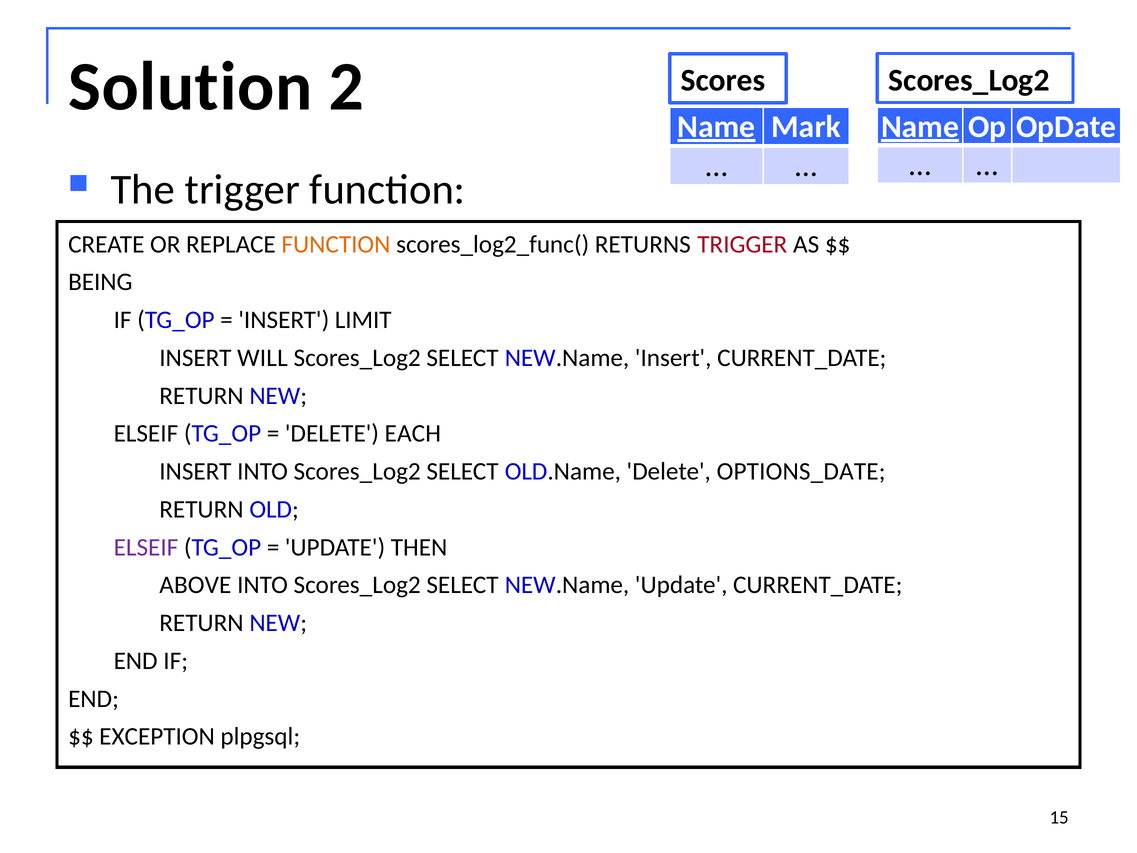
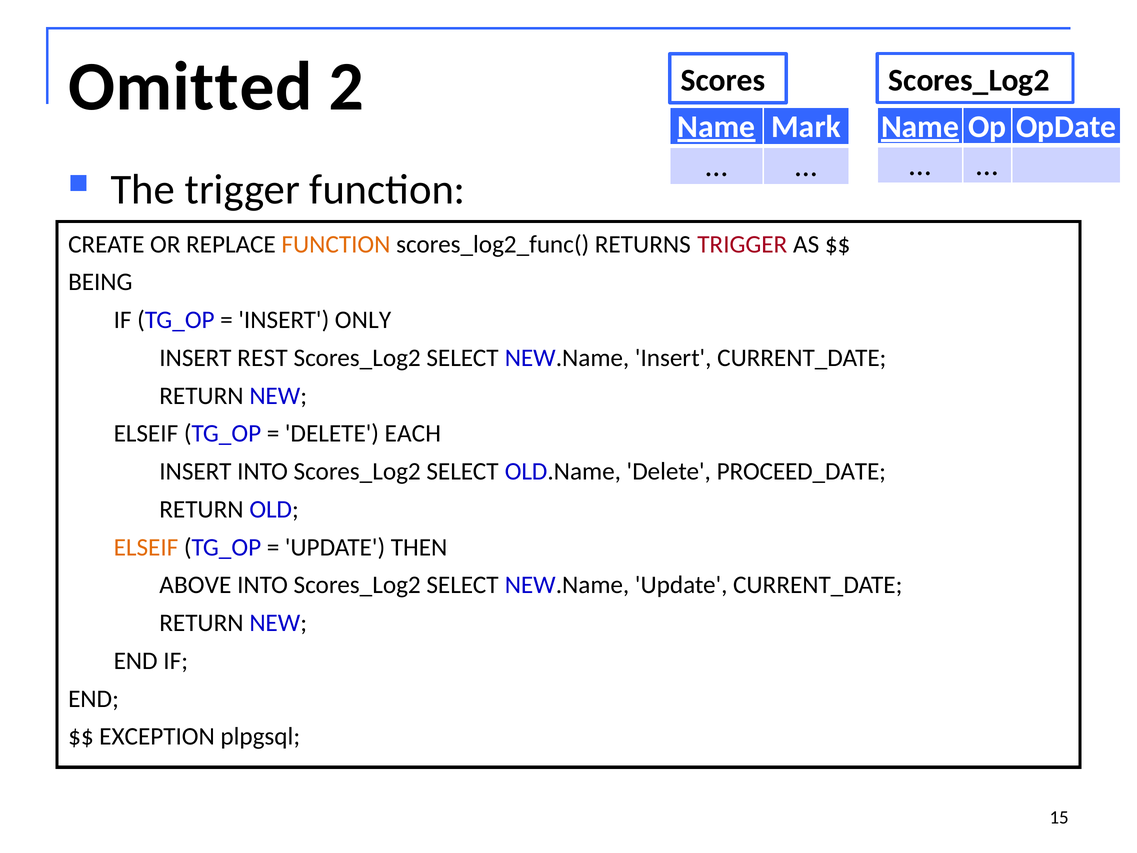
Solution: Solution -> Omitted
LIMIT: LIMIT -> ONLY
WILL: WILL -> REST
OPTIONS_DATE: OPTIONS_DATE -> PROCEED_DATE
ELSEIF at (146, 547) colour: purple -> orange
